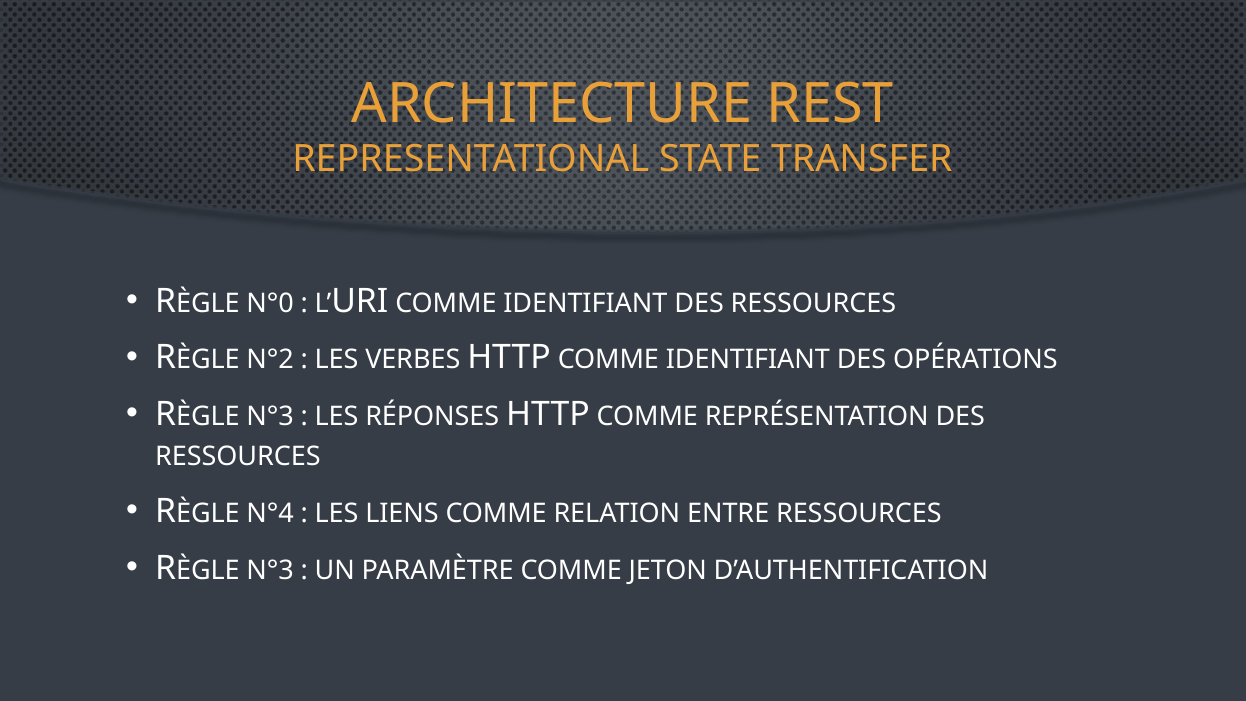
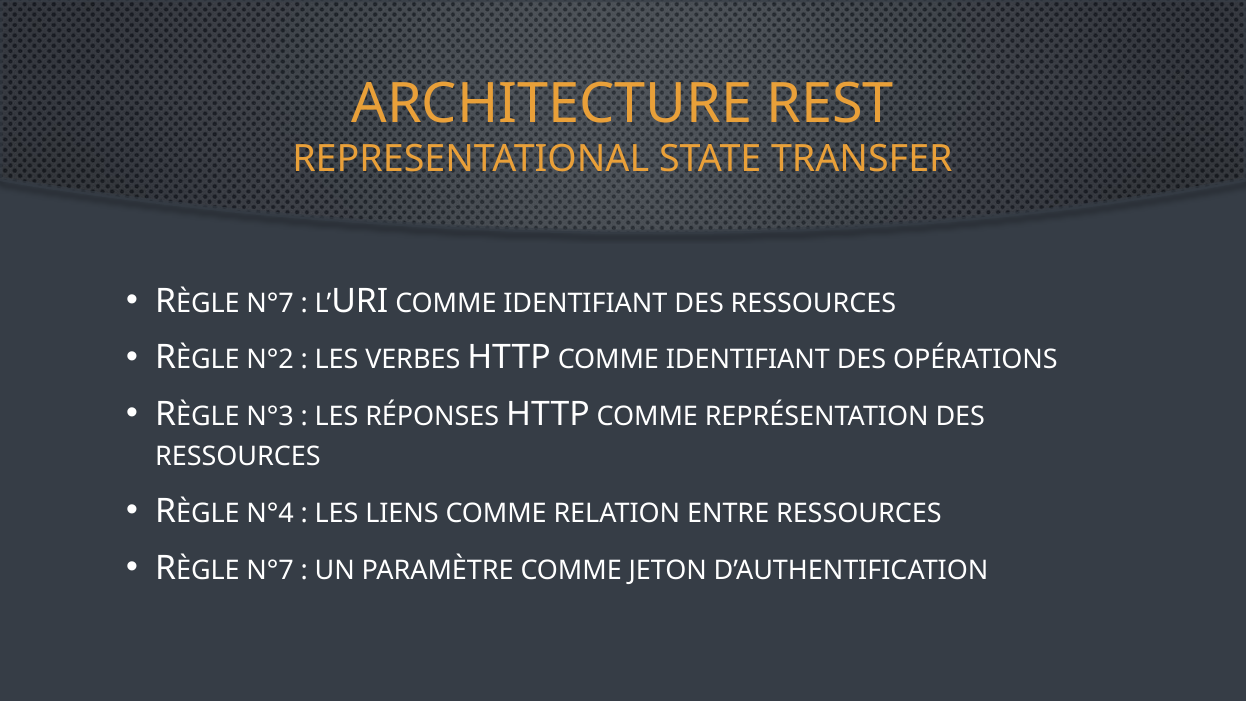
N°0 at (270, 303): N°0 -> N°7
N°3 at (270, 570): N°3 -> N°7
